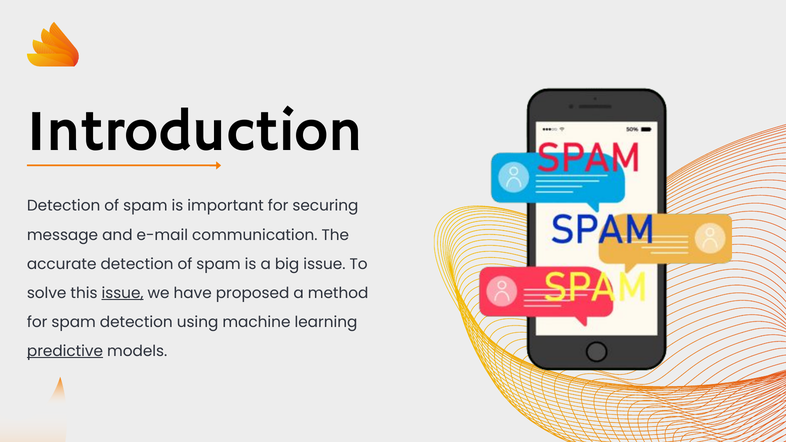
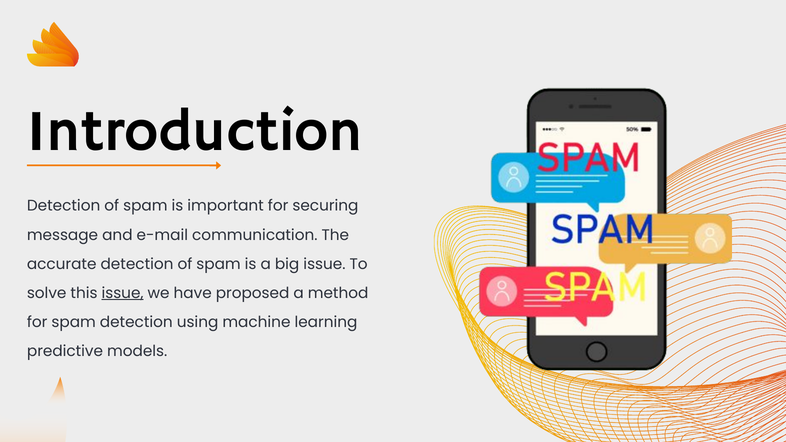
predictive underline: present -> none
